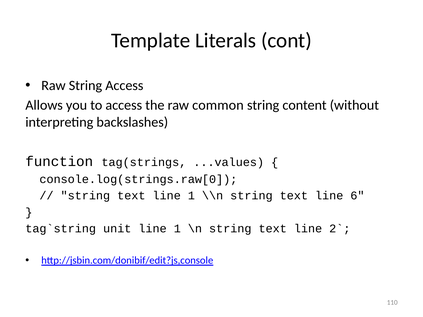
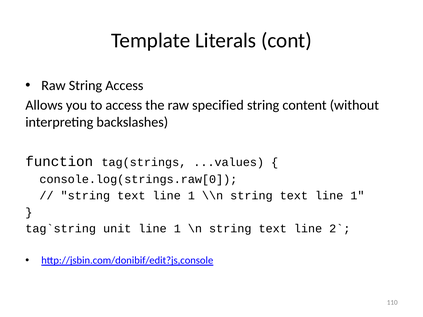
common: common -> specified
6 at (357, 196): 6 -> 1
